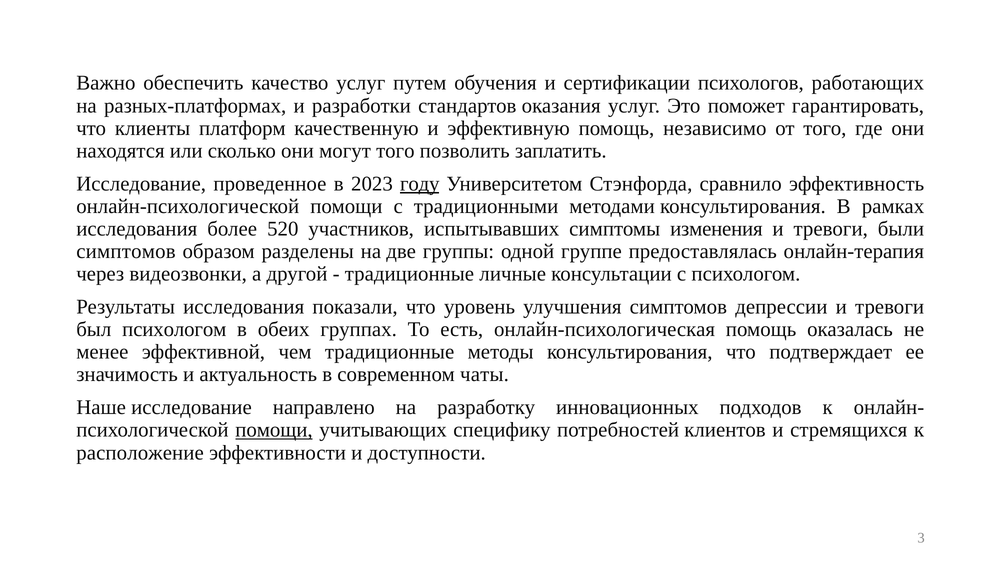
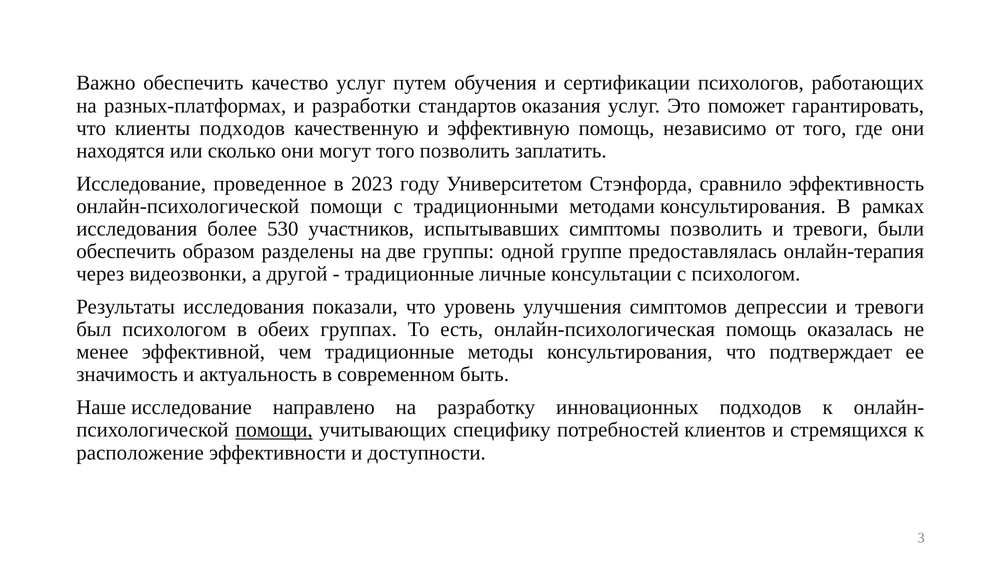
клиенты платформ: платформ -> подходов
году underline: present -> none
520: 520 -> 530
симптомы изменения: изменения -> позволить
симптомов at (126, 251): симптомов -> обеспечить
чаты: чаты -> быть
